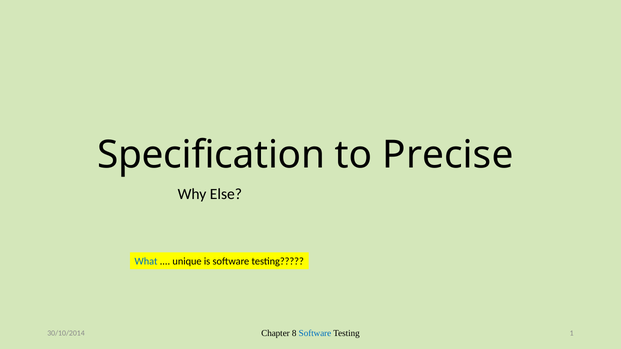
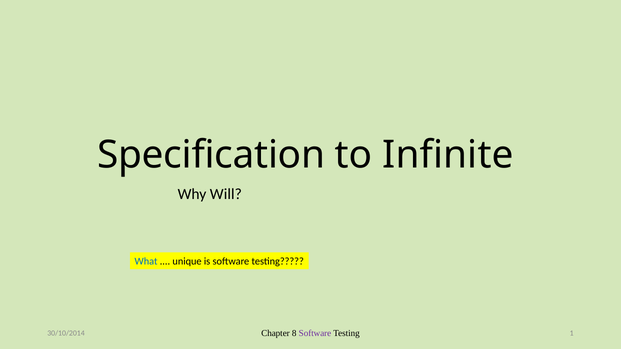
Precise: Precise -> Infinite
Else: Else -> Will
Software at (315, 334) colour: blue -> purple
